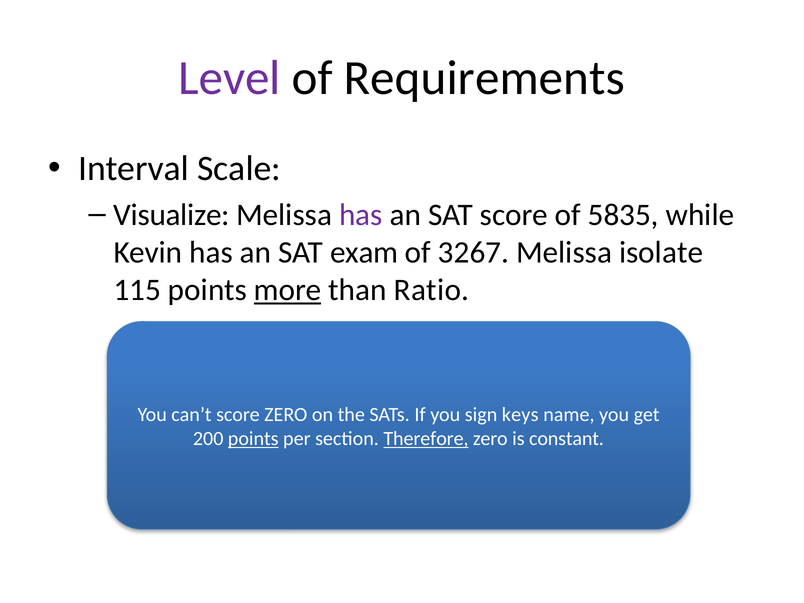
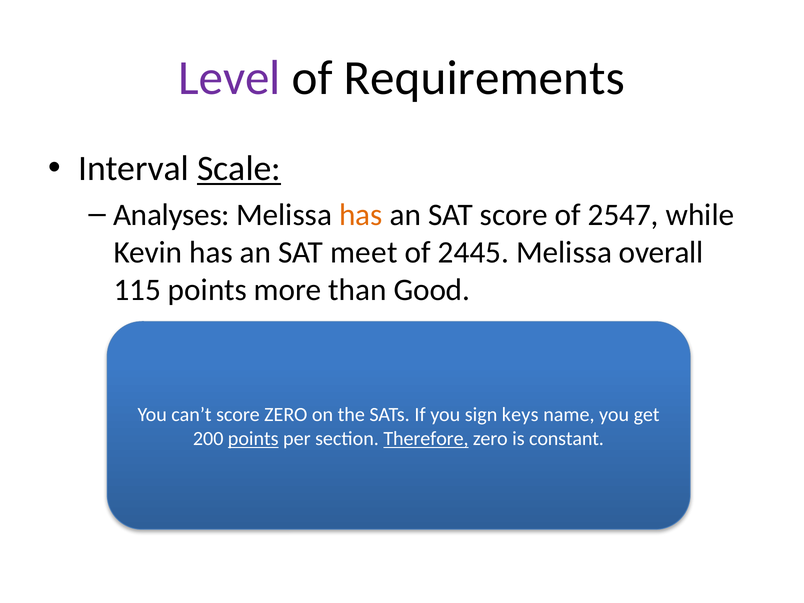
Scale underline: none -> present
Visualize: Visualize -> Analyses
has at (361, 215) colour: purple -> orange
5835: 5835 -> 2547
exam: exam -> meet
3267: 3267 -> 2445
isolate: isolate -> overall
more underline: present -> none
Ratio: Ratio -> Good
